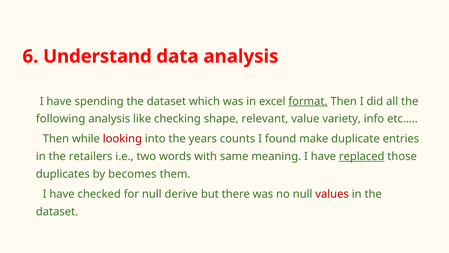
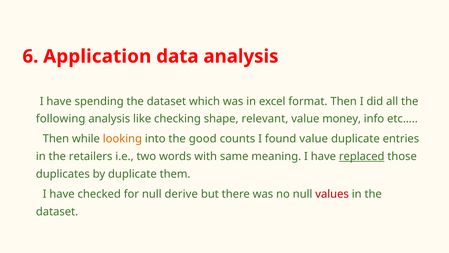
Understand: Understand -> Application
format underline: present -> none
variety: variety -> money
looking colour: red -> orange
years: years -> good
found make: make -> value
by becomes: becomes -> duplicate
